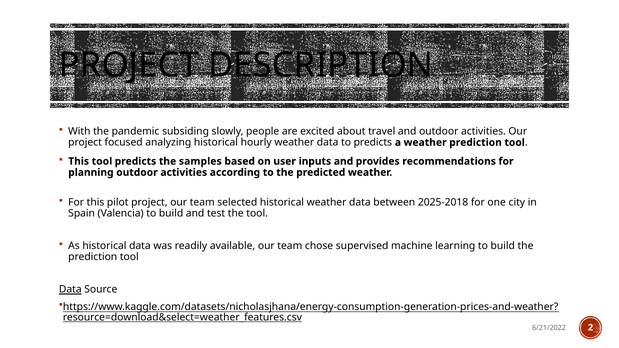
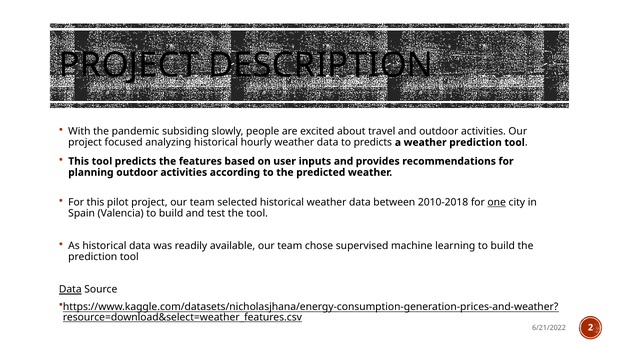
samples: samples -> features
2025-2018: 2025-2018 -> 2010-2018
one underline: none -> present
